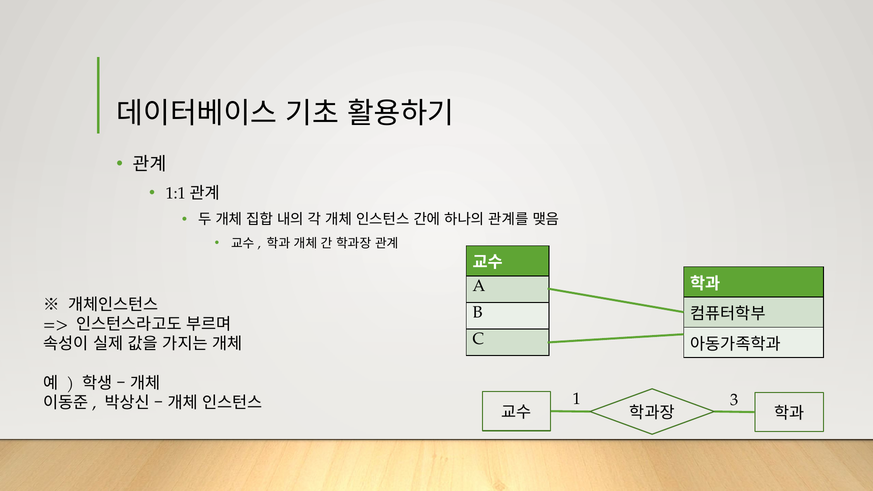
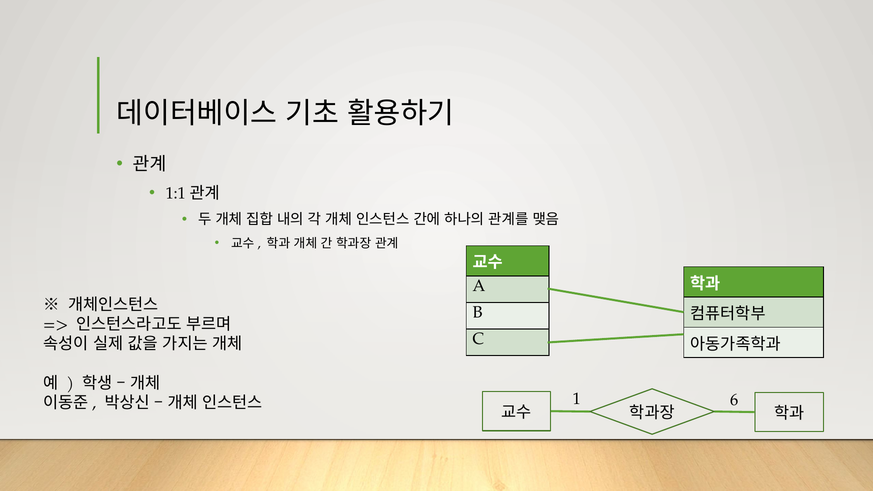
3: 3 -> 6
